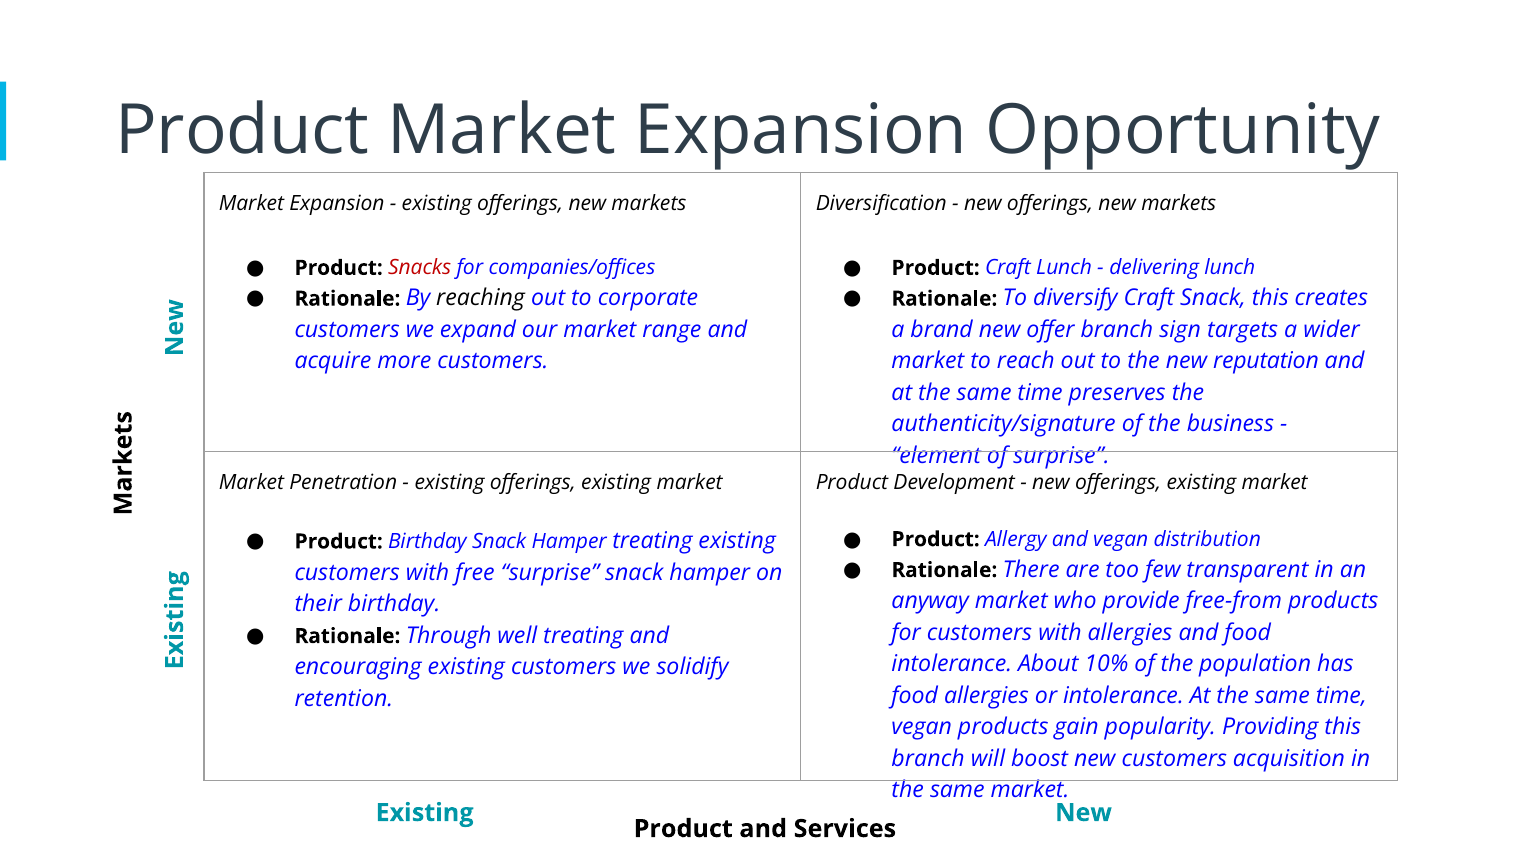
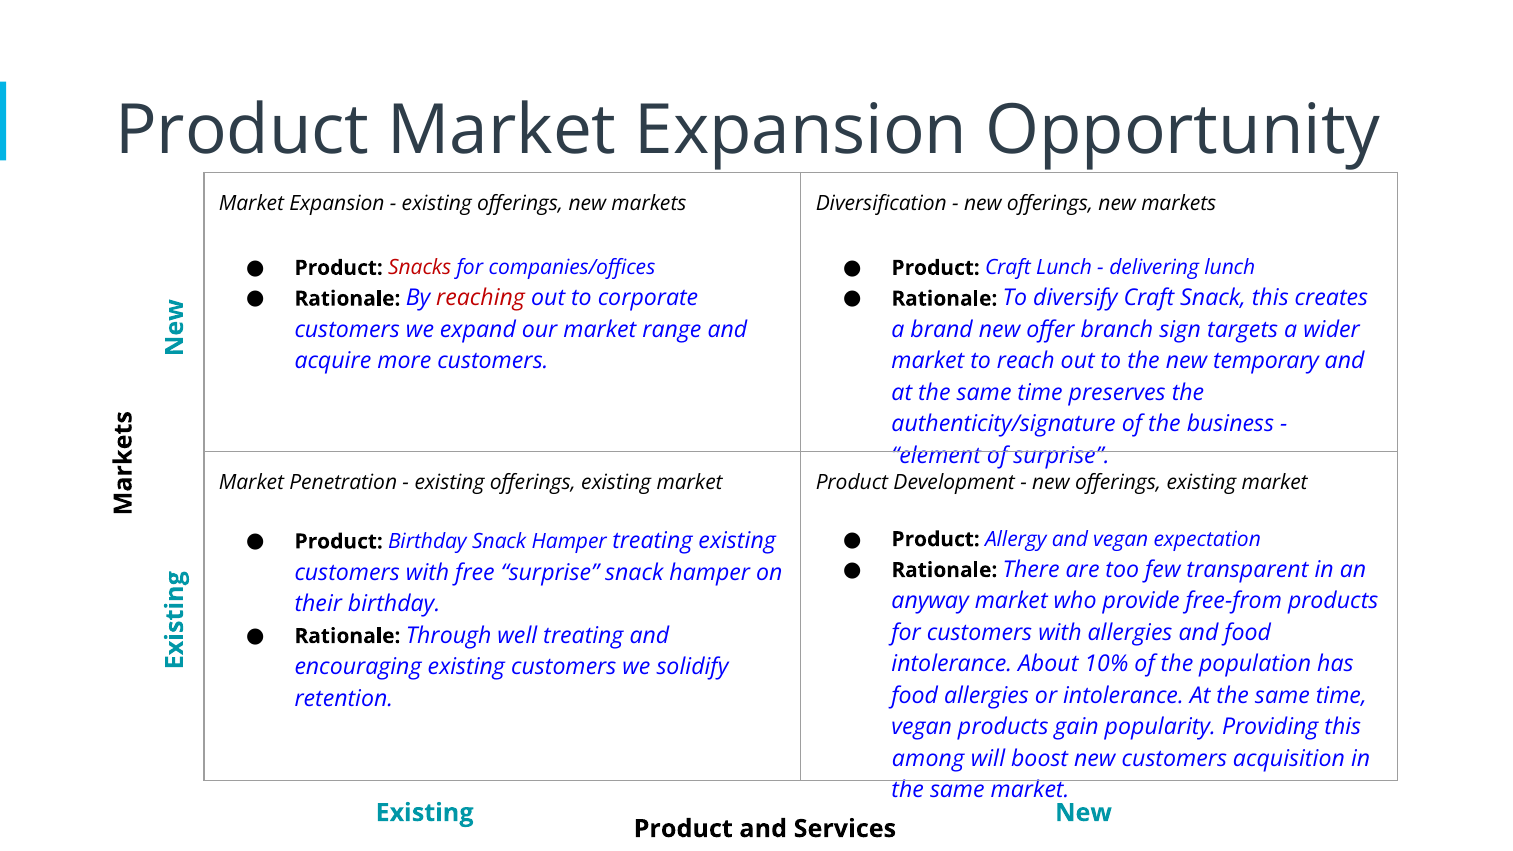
reaching colour: black -> red
reputation: reputation -> temporary
distribution: distribution -> expectation
branch at (928, 759): branch -> among
